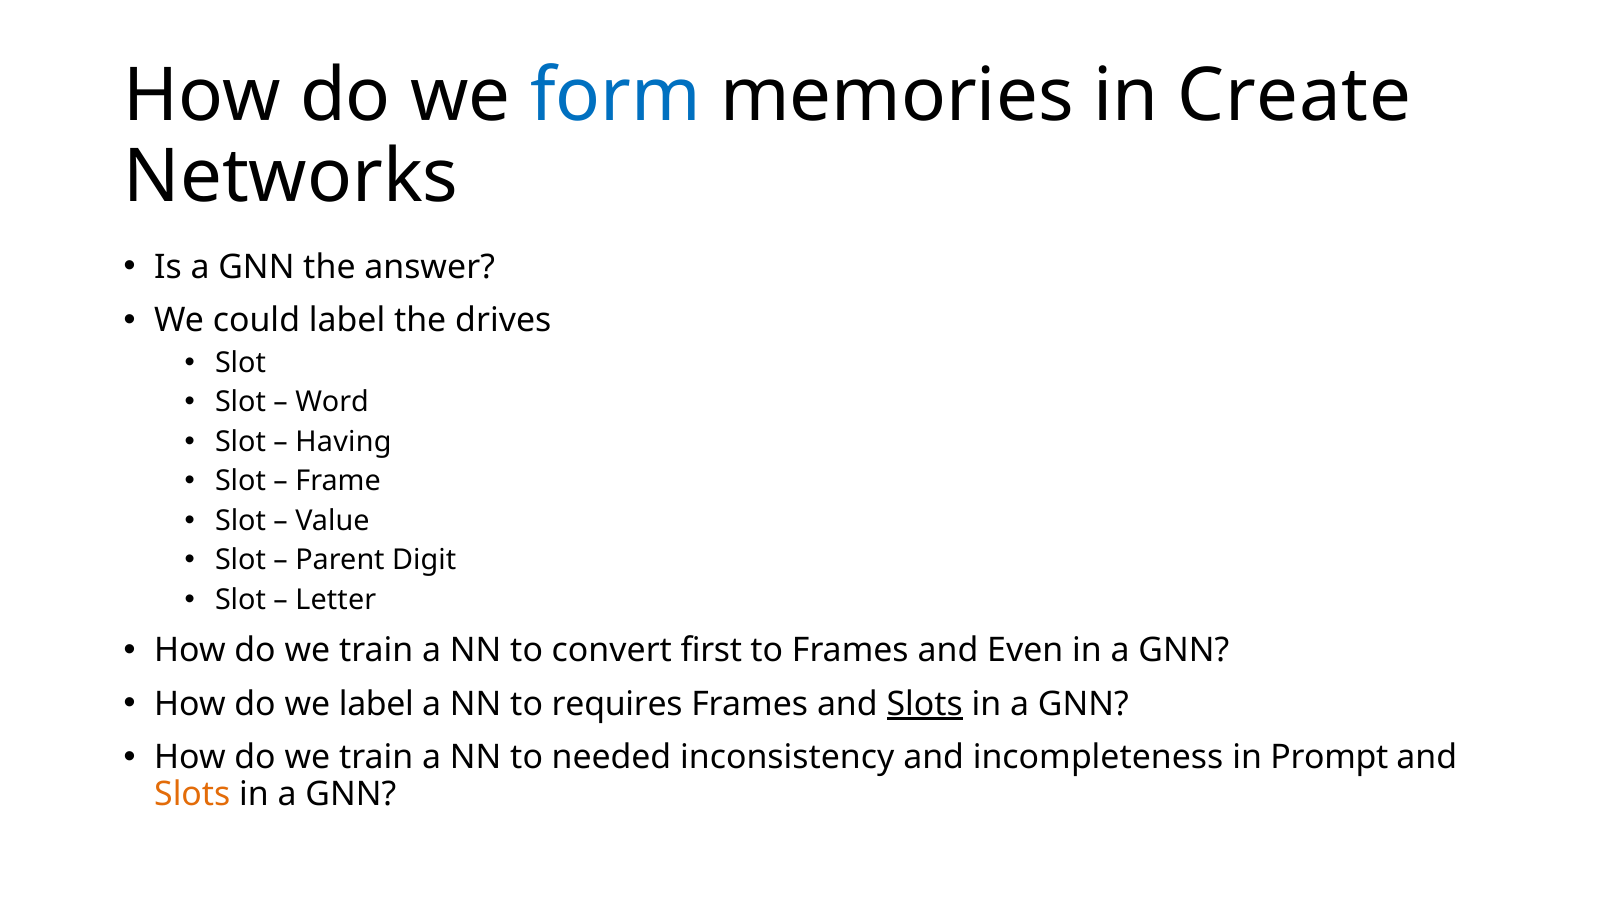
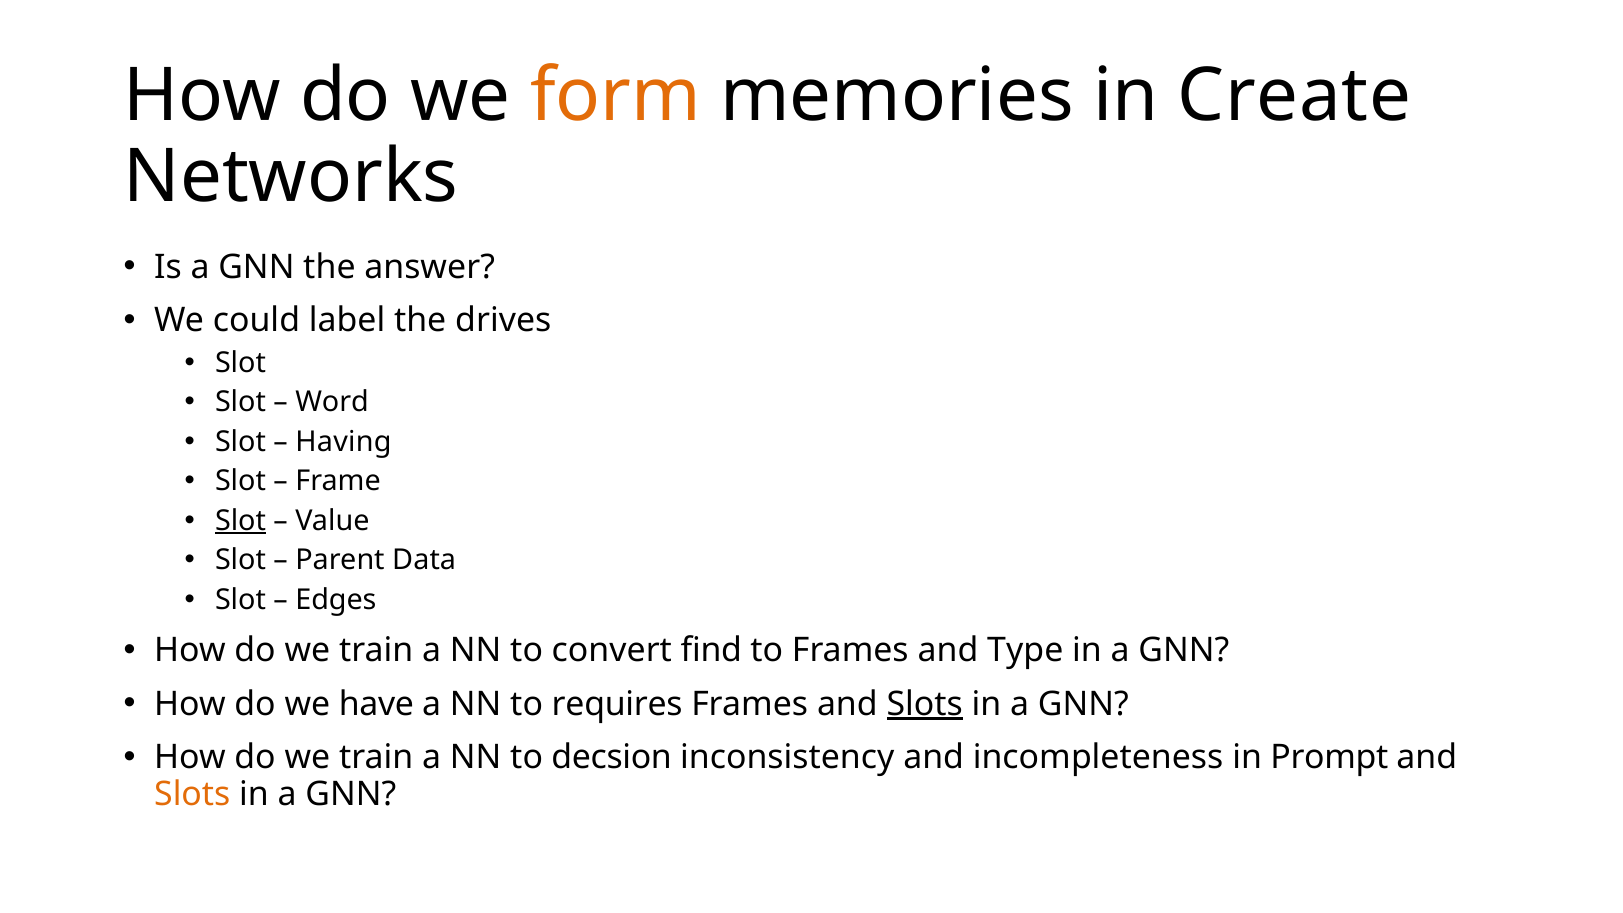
form colour: blue -> orange
Slot at (241, 521) underline: none -> present
Digit: Digit -> Data
Letter: Letter -> Edges
first: first -> find
Even: Even -> Type
we label: label -> have
needed: needed -> decsion
